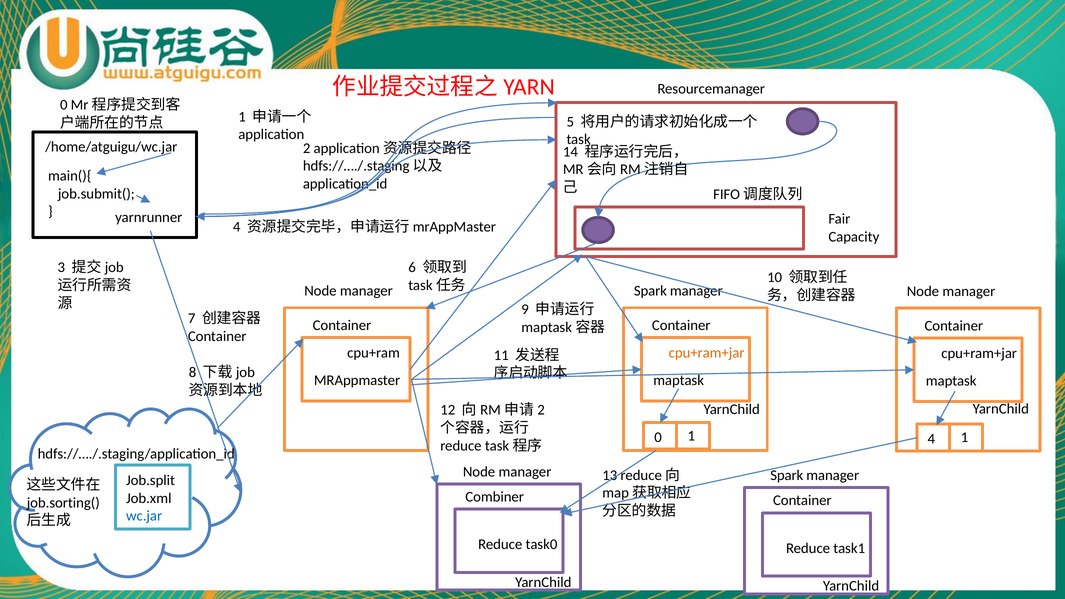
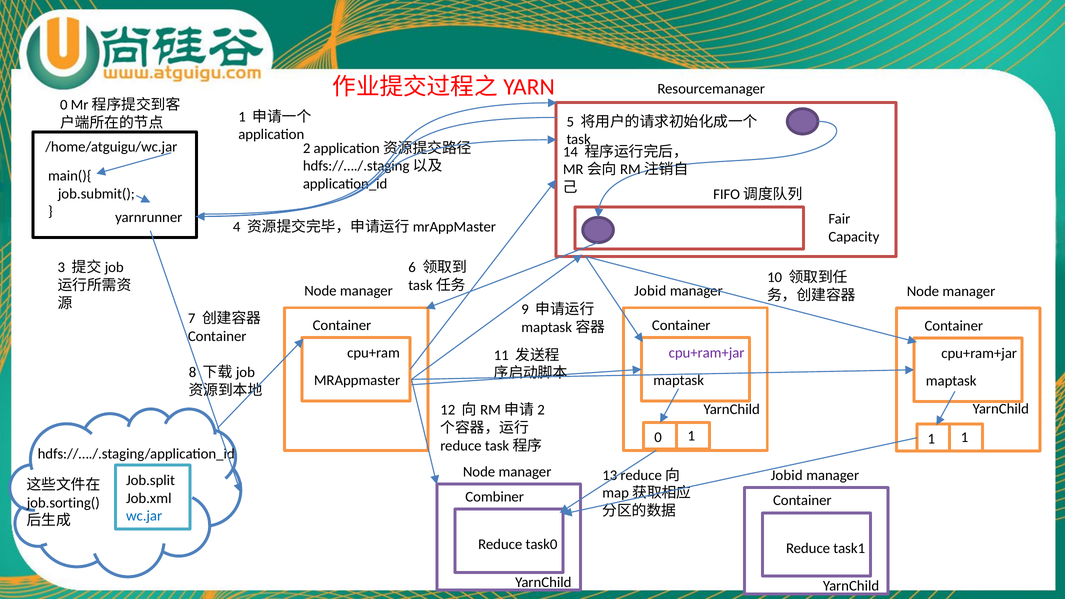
Spark at (650, 291): Spark -> Jobid
cpu+ram+jar at (707, 353) colour: orange -> purple
0 1 4: 4 -> 1
Spark at (787, 476): Spark -> Jobid
